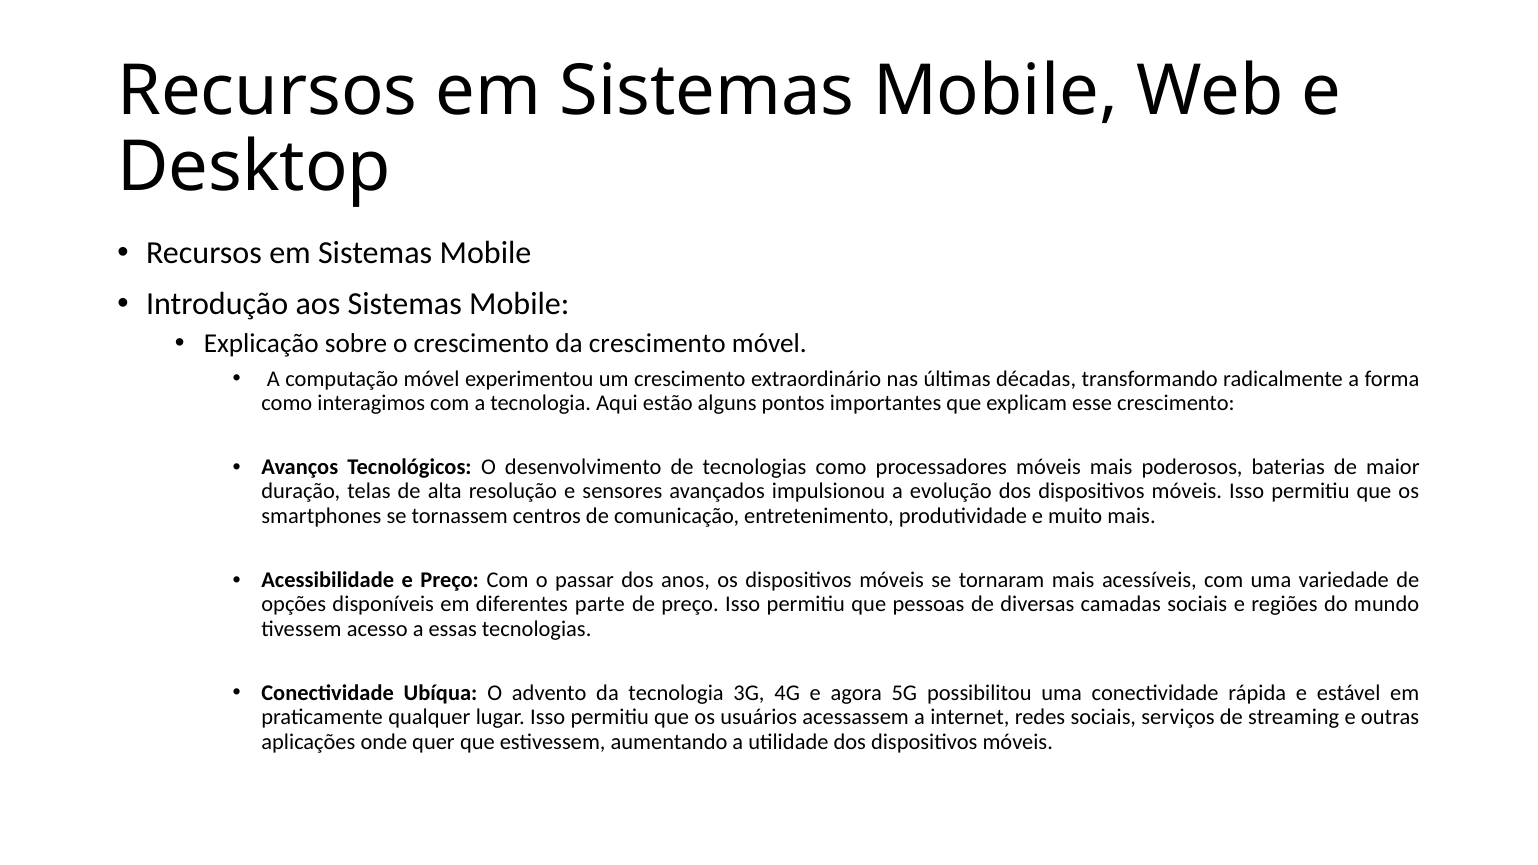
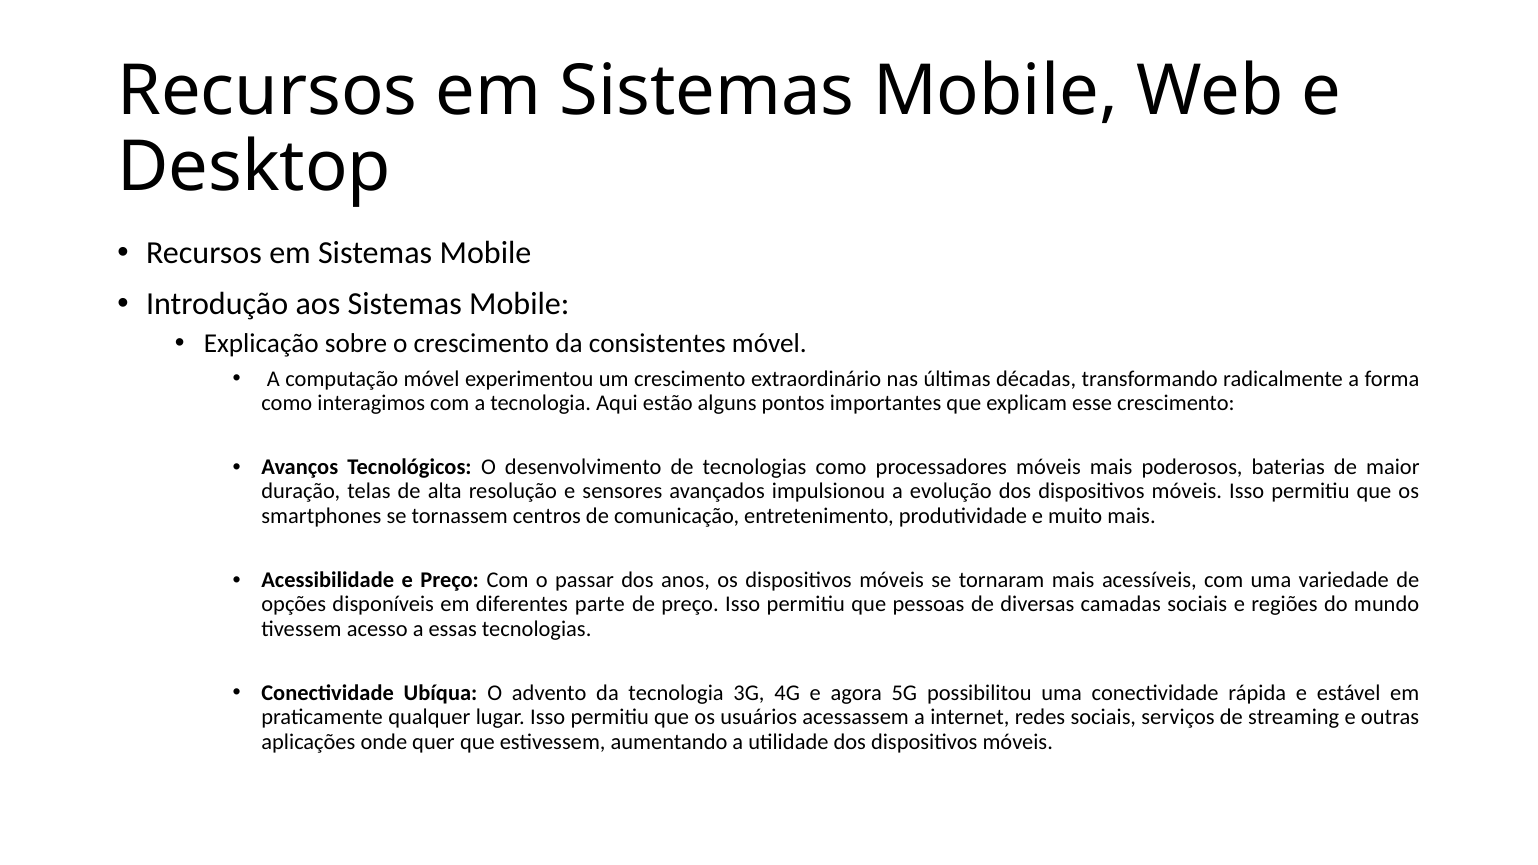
da crescimento: crescimento -> consistentes
